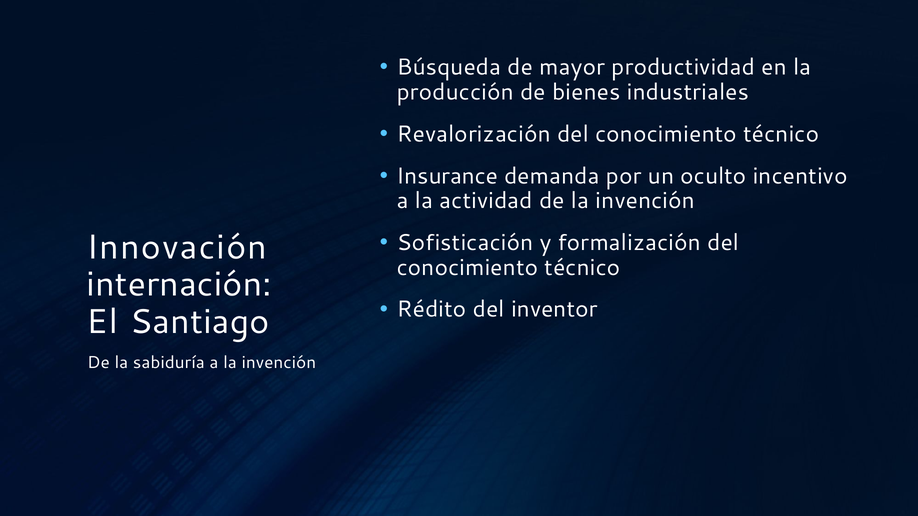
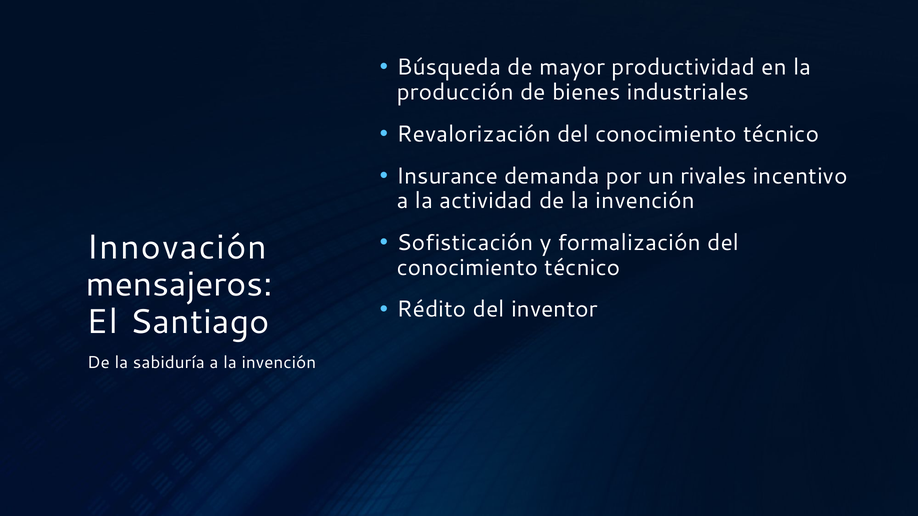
oculto: oculto -> rivales
internación: internación -> mensajeros
